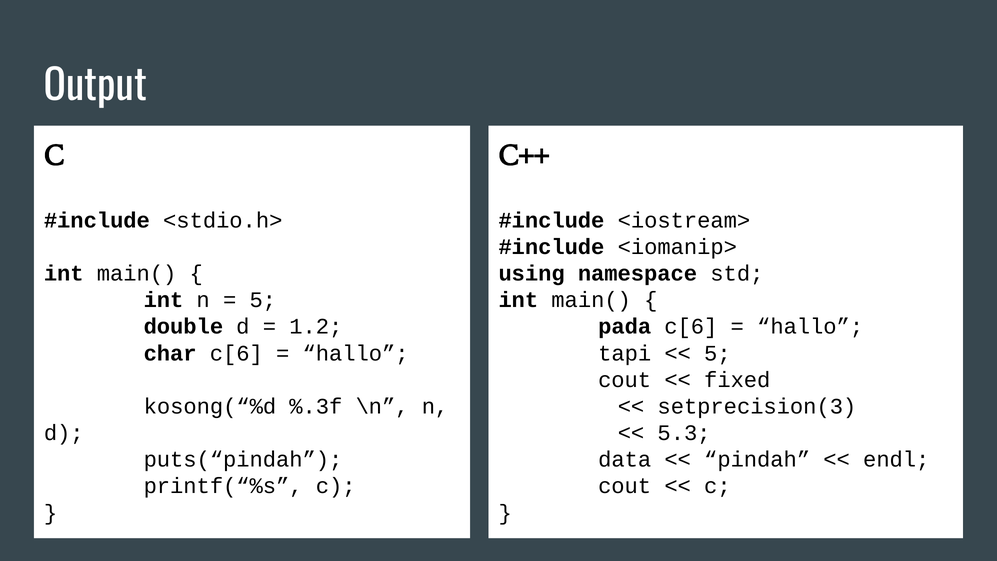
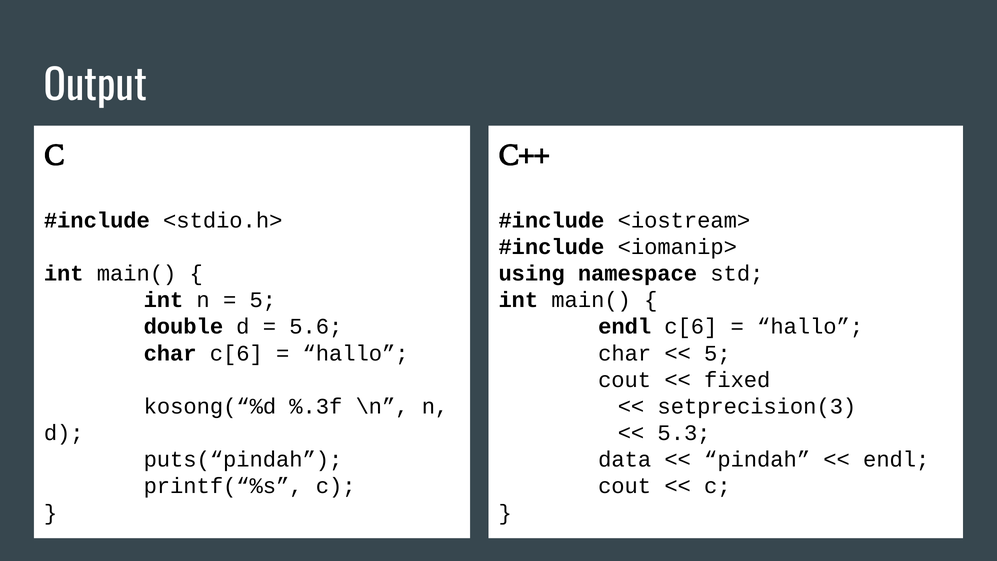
1.2: 1.2 -> 5.6
pada at (625, 327): pada -> endl
tapi at (625, 353): tapi -> char
